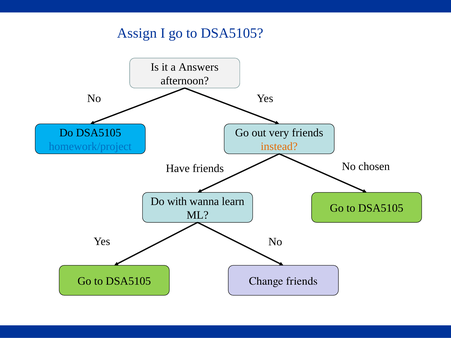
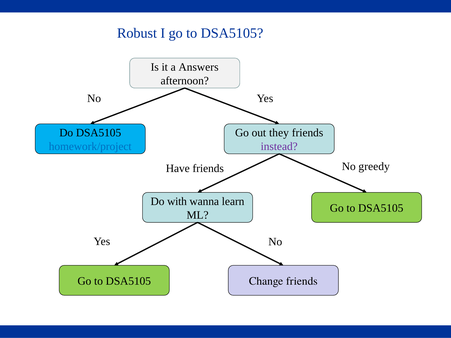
Assign: Assign -> Robust
very: very -> they
instead colour: orange -> purple
chosen: chosen -> greedy
